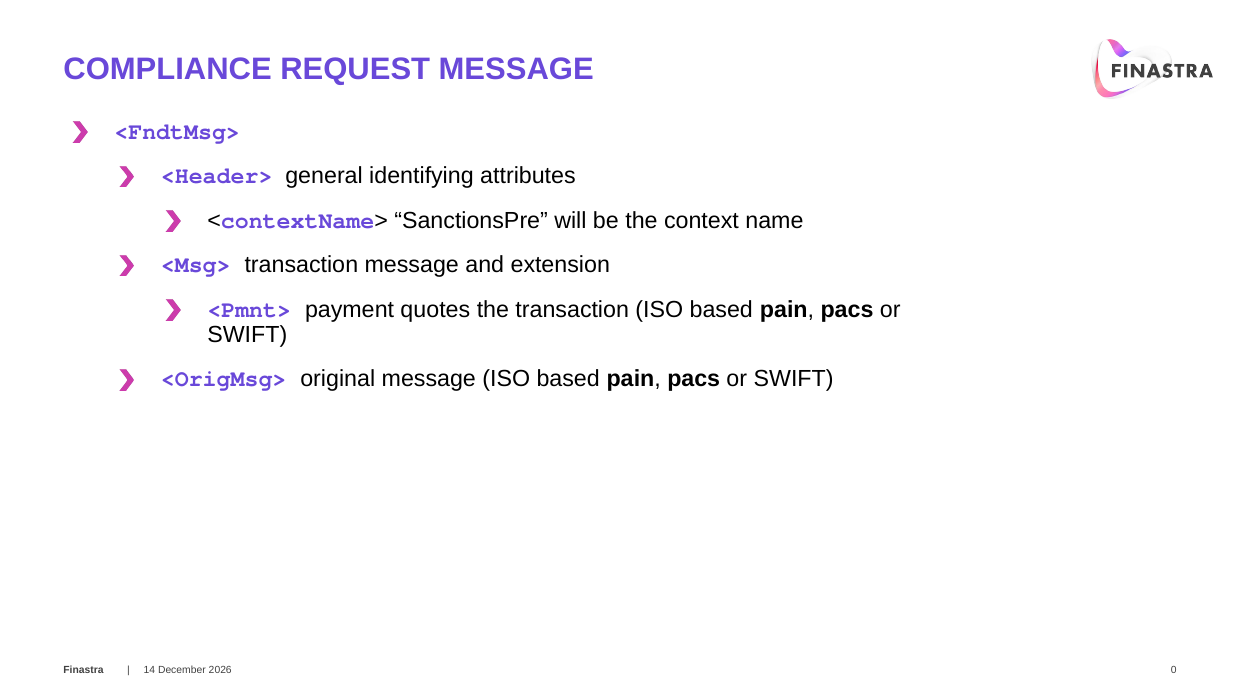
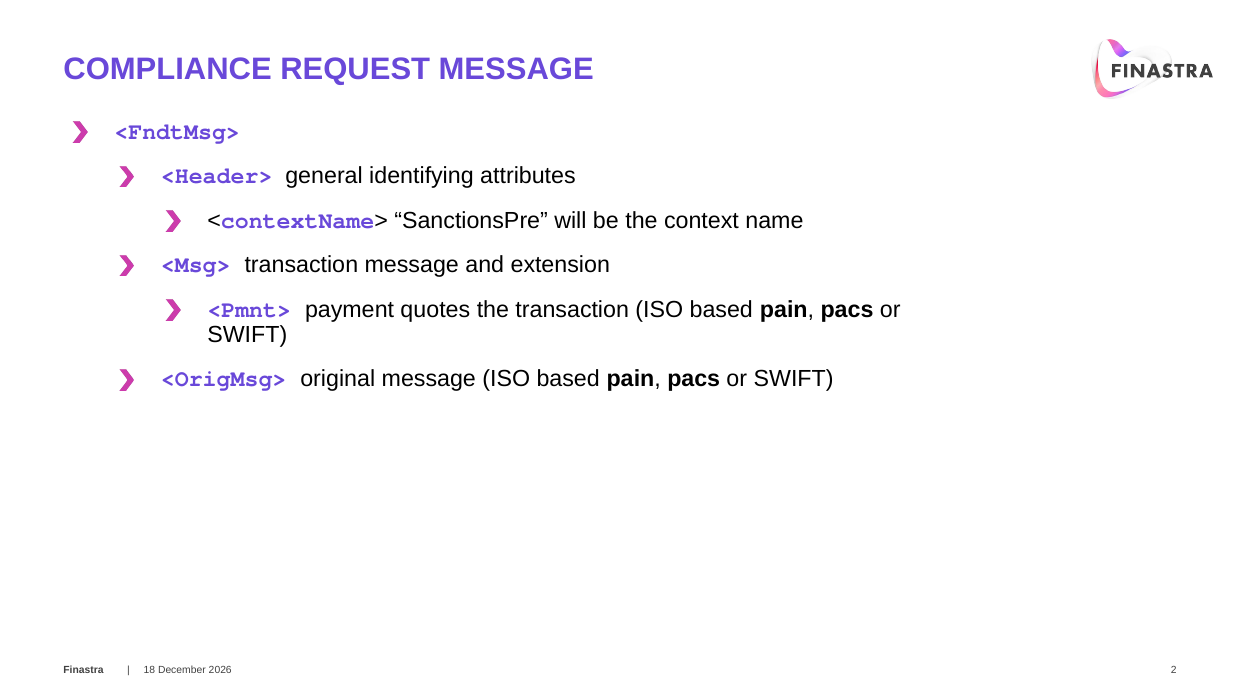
14: 14 -> 18
0: 0 -> 2
